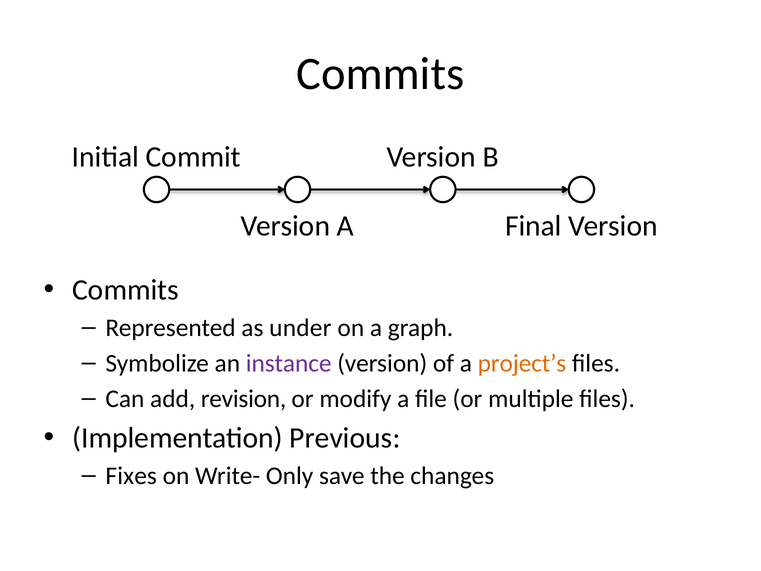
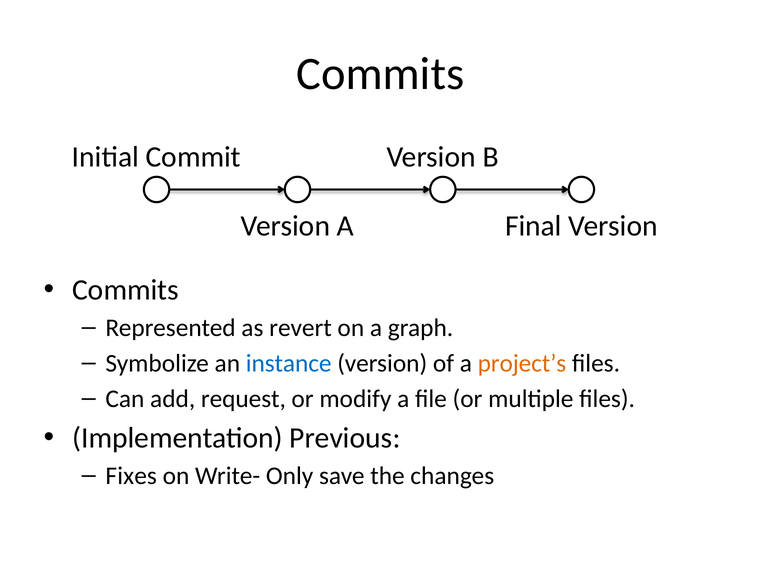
under: under -> revert
instance colour: purple -> blue
revision: revision -> request
